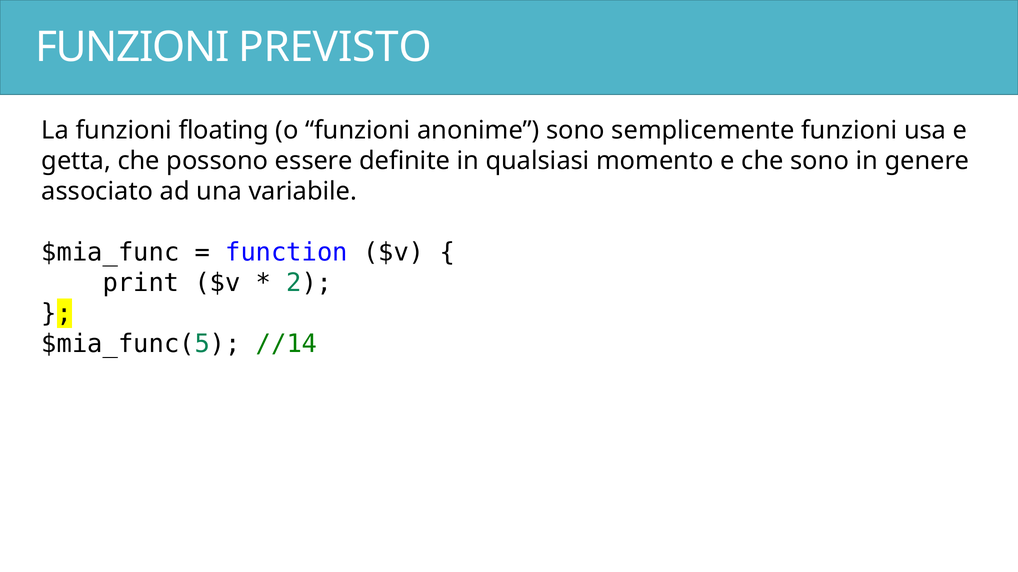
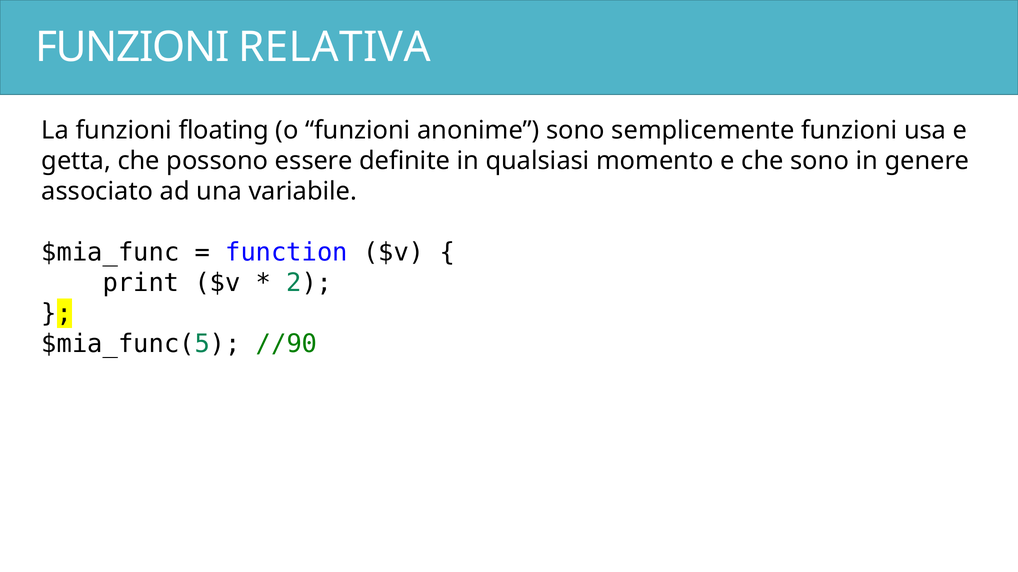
PREVISTO: PREVISTO -> RELATIVA
//14: //14 -> //90
